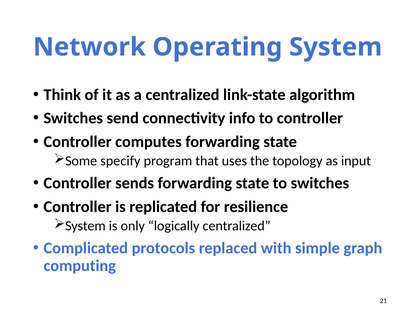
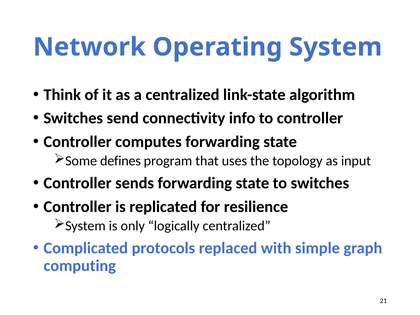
specify: specify -> defines
